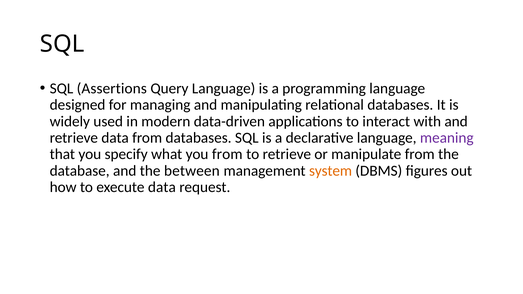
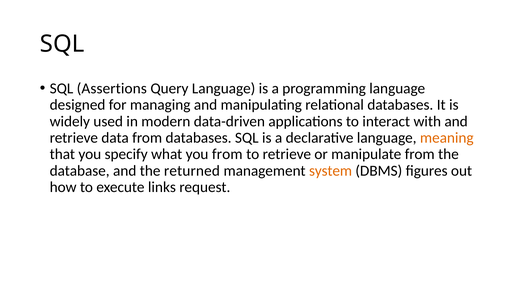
meaning colour: purple -> orange
between: between -> returned
execute data: data -> links
